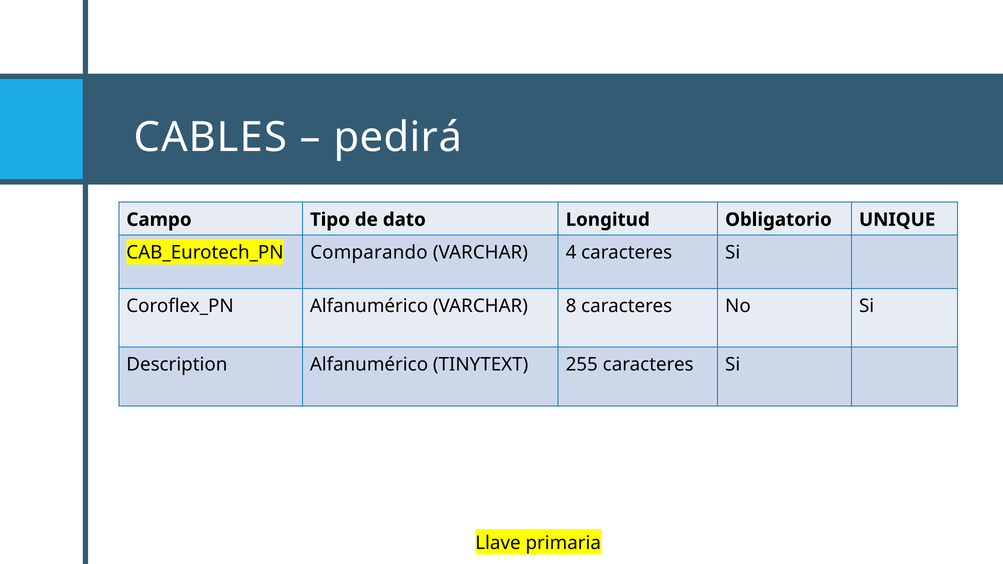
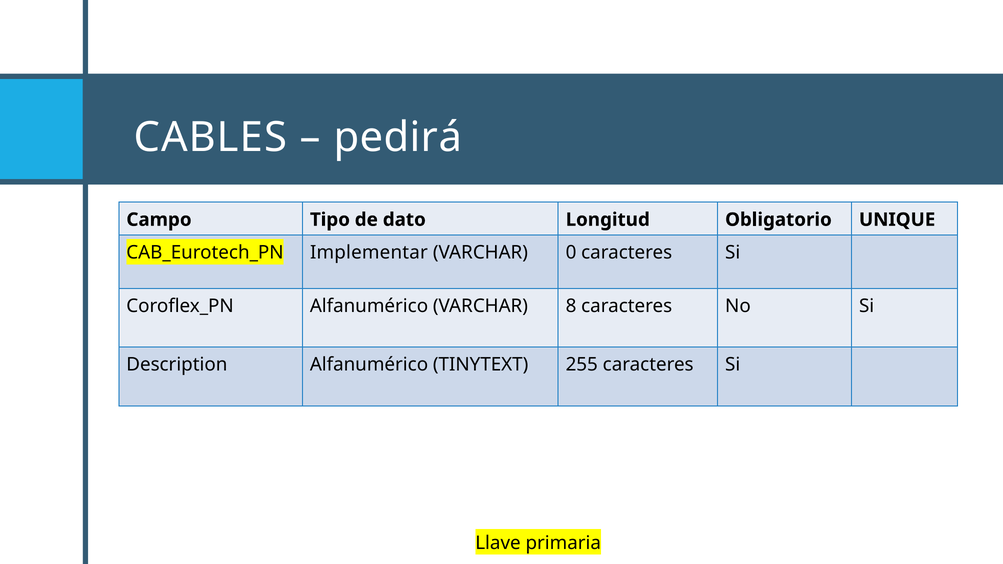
Comparando: Comparando -> Implementar
4: 4 -> 0
